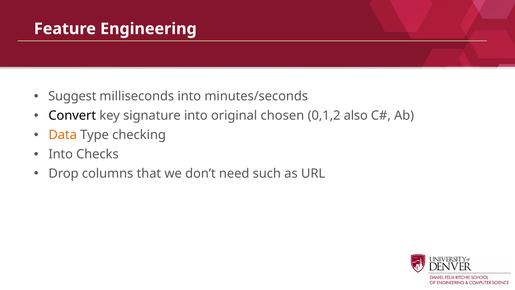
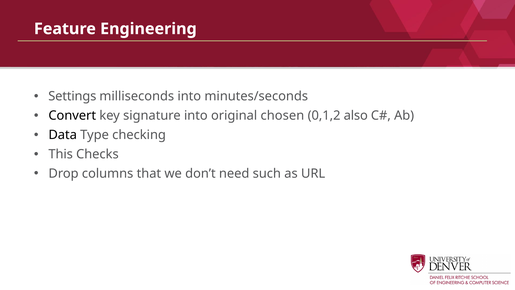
Suggest: Suggest -> Settings
Data colour: orange -> black
Into at (61, 154): Into -> This
